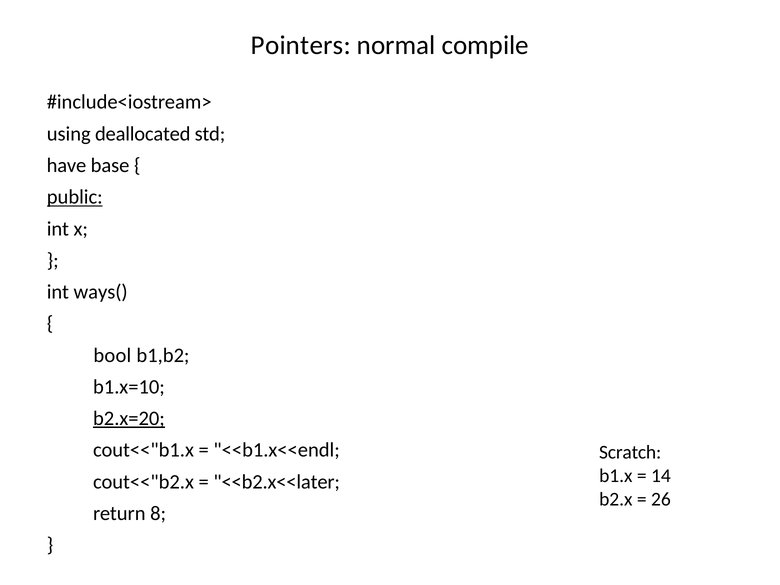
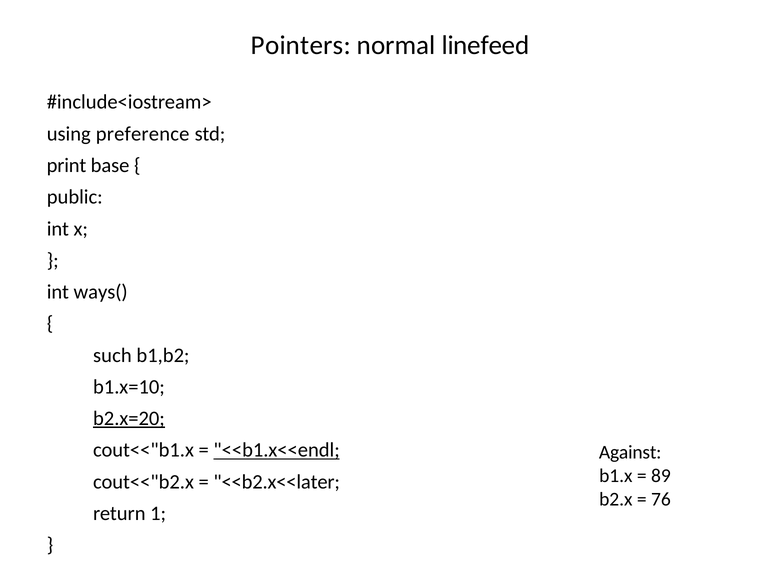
compile: compile -> linefeed
deallocated: deallocated -> preference
have: have -> print
public underline: present -> none
bool: bool -> such
<<b1.x<<endl underline: none -> present
Scratch: Scratch -> Against
14: 14 -> 89
26: 26 -> 76
8: 8 -> 1
